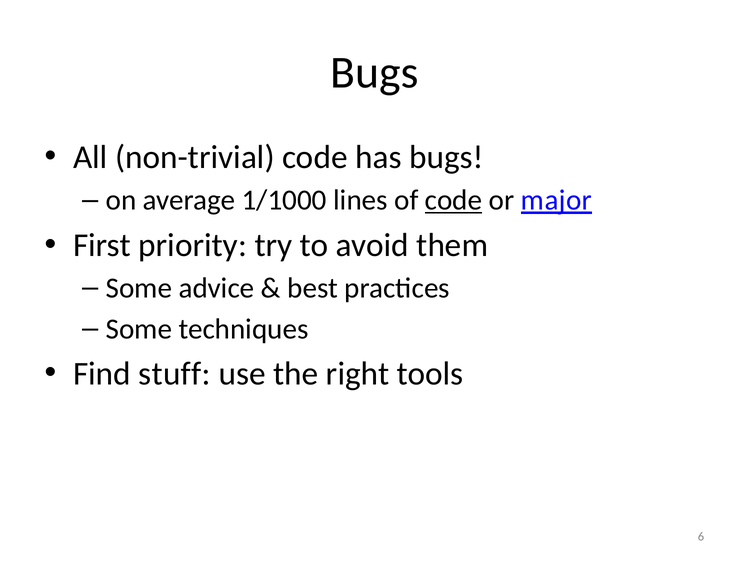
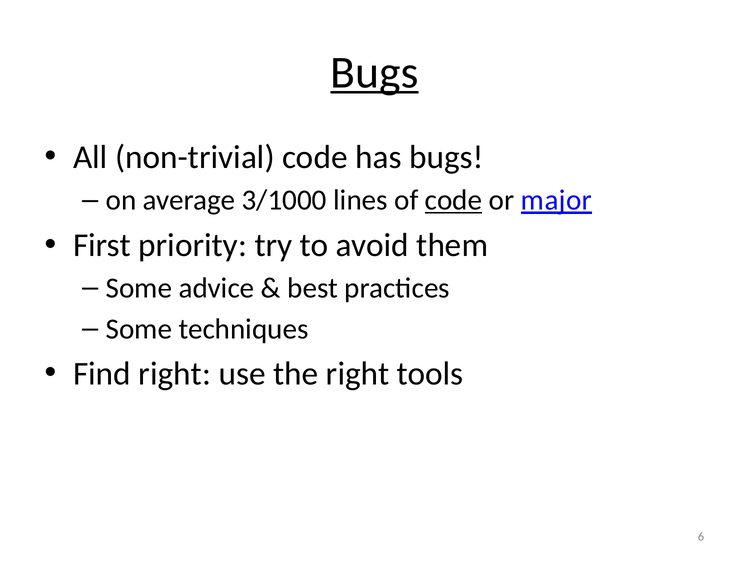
Bugs at (374, 73) underline: none -> present
1/1000: 1/1000 -> 3/1000
Find stuff: stuff -> right
